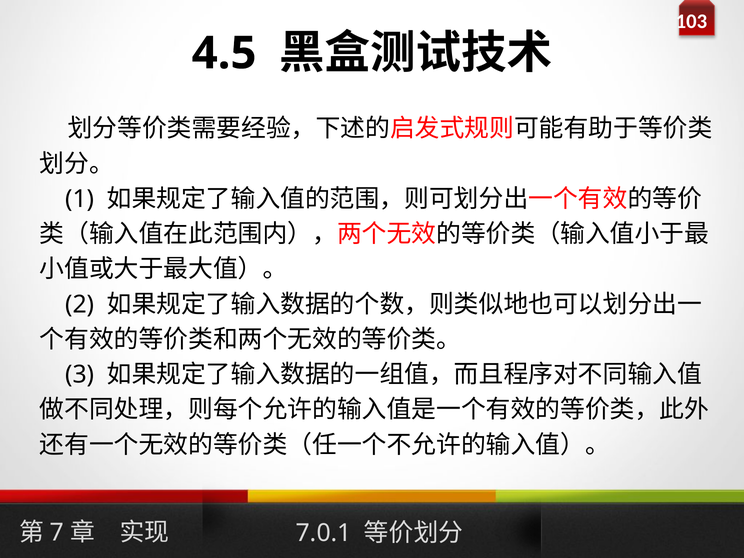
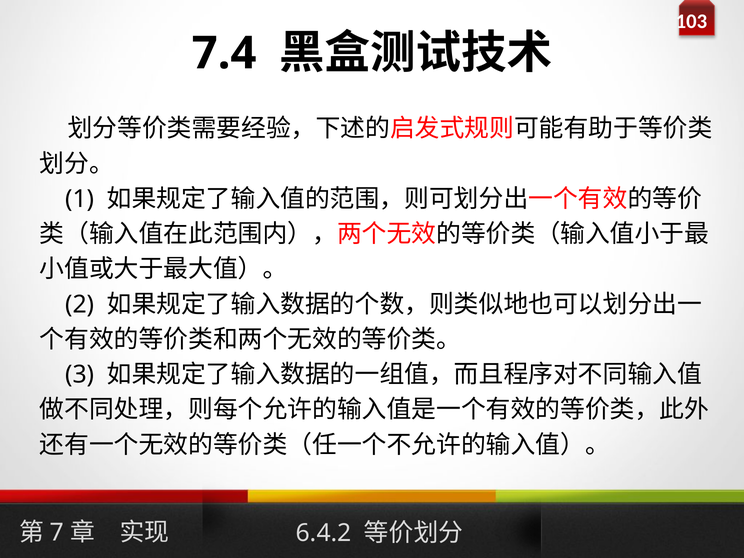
4.5: 4.5 -> 7.4
7.0.1: 7.0.1 -> 6.4.2
